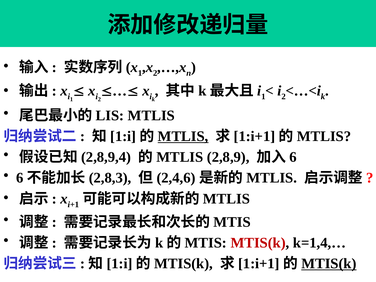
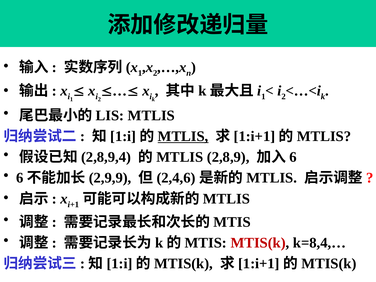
2,8,3: 2,8,3 -> 2,9,9
k=1,4,…: k=1,4,… -> k=8,4,…
MTIS(k at (329, 264) underline: present -> none
